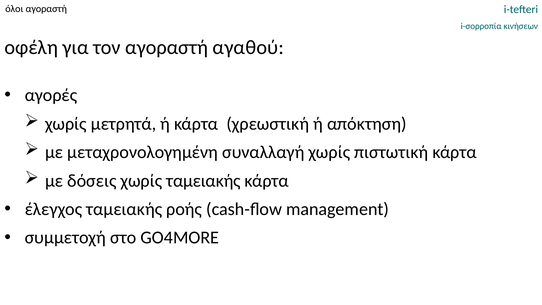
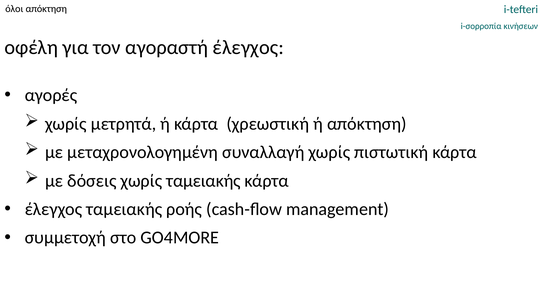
όλοι αγοραστή: αγοραστή -> απόκτηση
αγοραστή αγαθού: αγαθού -> έλεγχος
